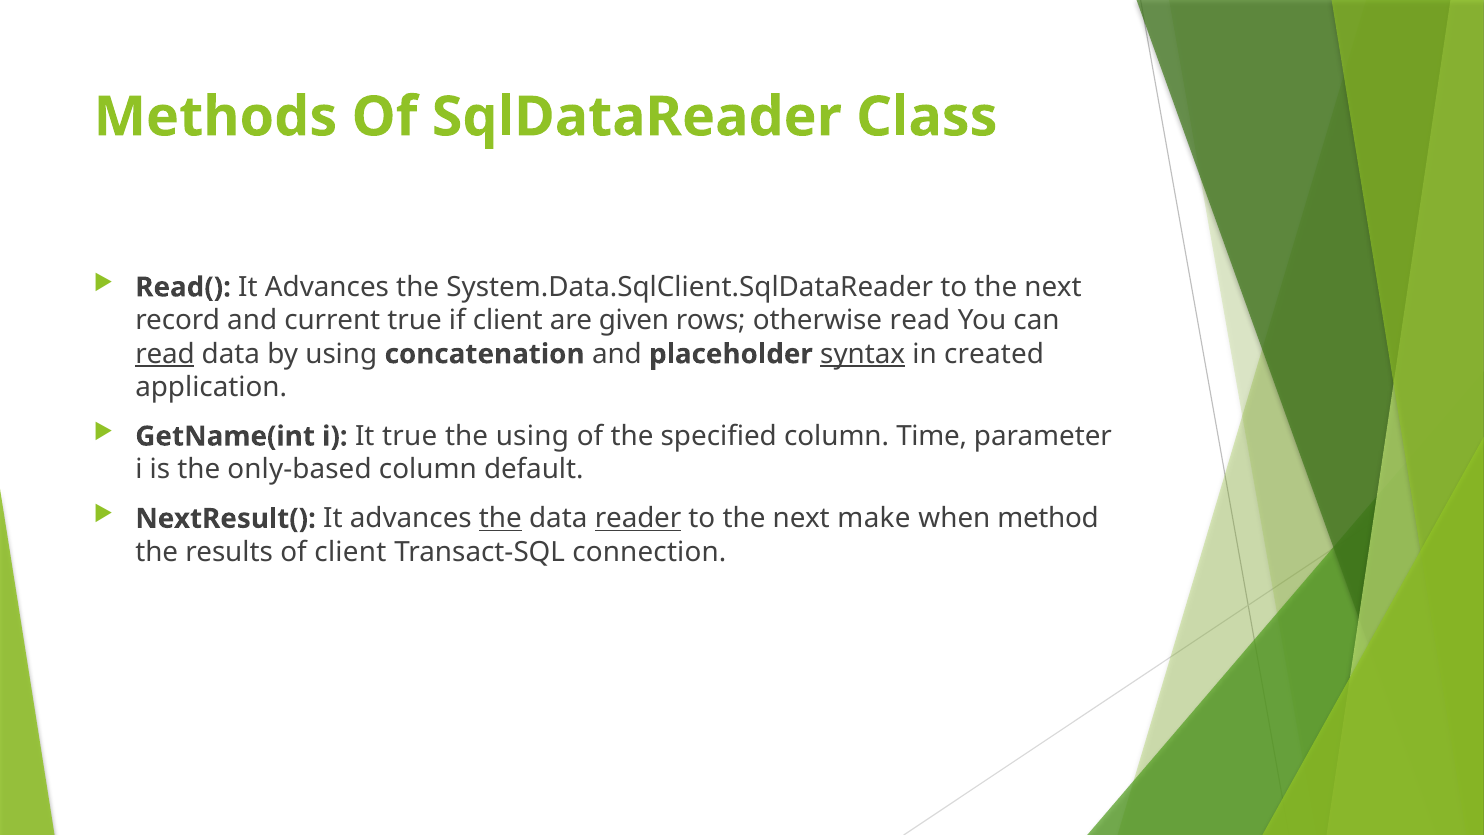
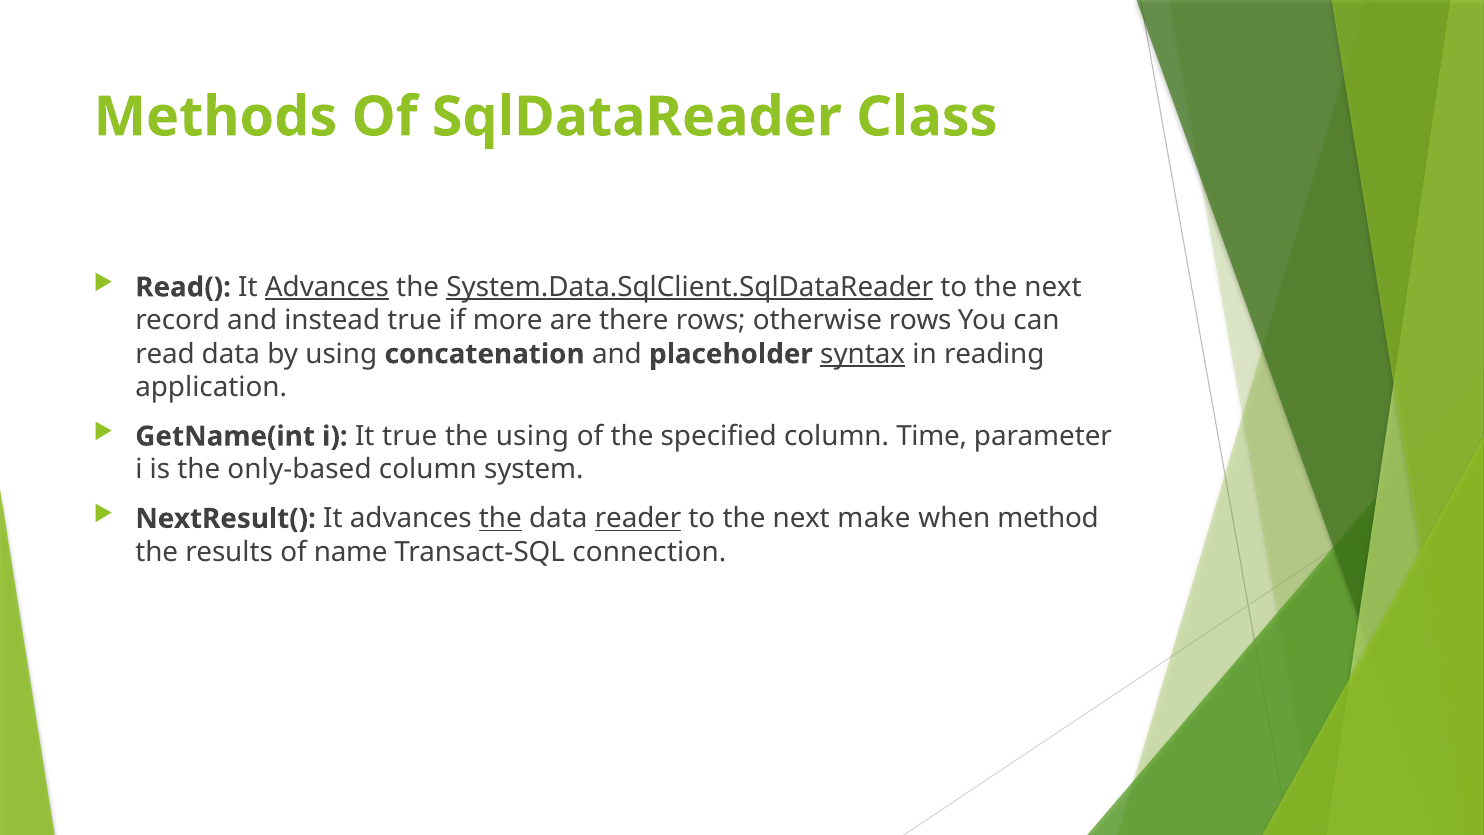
Advances at (327, 287) underline: none -> present
System.Data.SqlClient.SqlDataReader underline: none -> present
current: current -> instead
if client: client -> more
given: given -> there
otherwise read: read -> rows
read at (165, 354) underline: present -> none
created: created -> reading
default: default -> system
of client: client -> name
